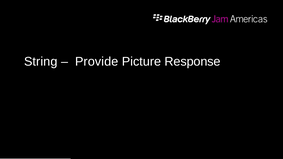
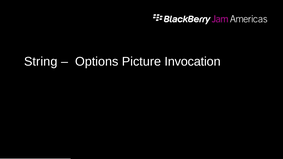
Provide: Provide -> Options
Response: Response -> Invocation
